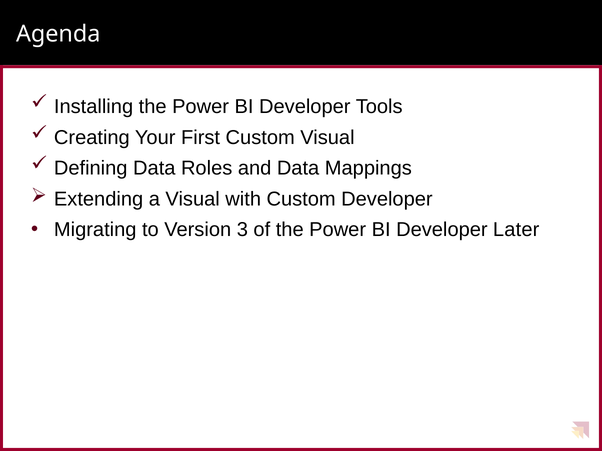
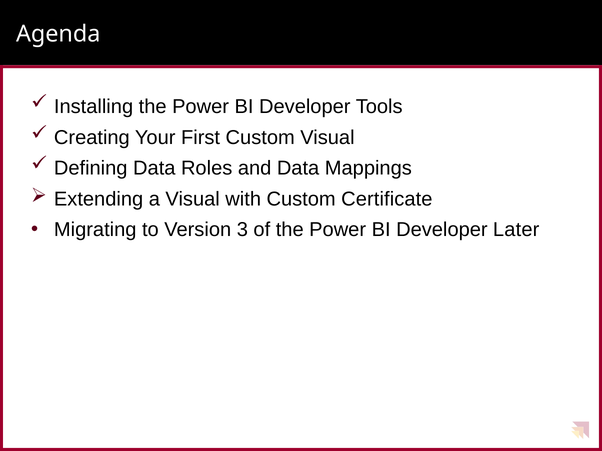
Custom Developer: Developer -> Certificate
